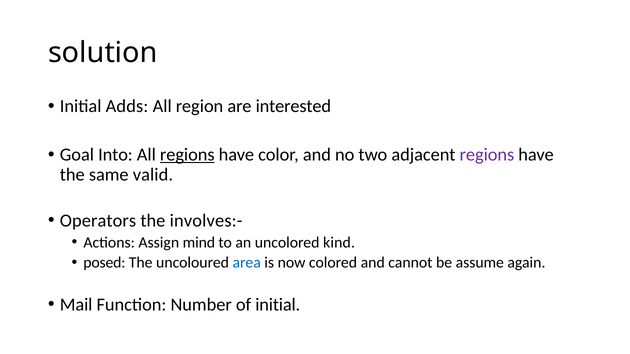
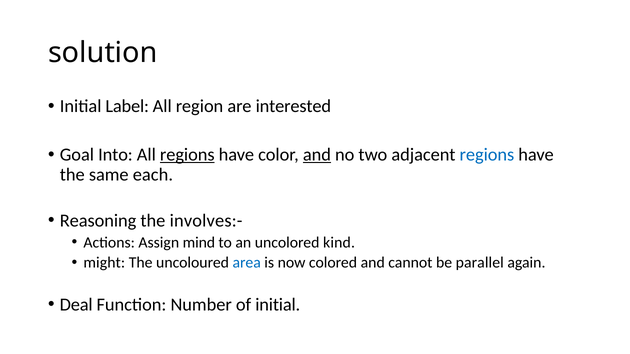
Adds: Adds -> Label
and at (317, 155) underline: none -> present
regions at (487, 155) colour: purple -> blue
valid: valid -> each
Operators: Operators -> Reasoning
posed: posed -> might
assume: assume -> parallel
Mail: Mail -> Deal
